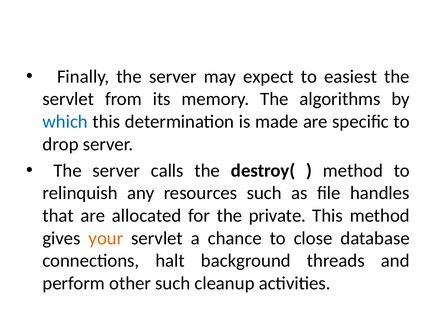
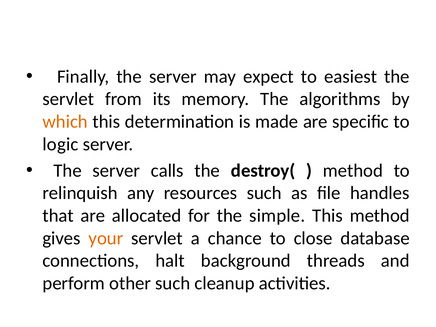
which colour: blue -> orange
drop: drop -> logic
private: private -> simple
